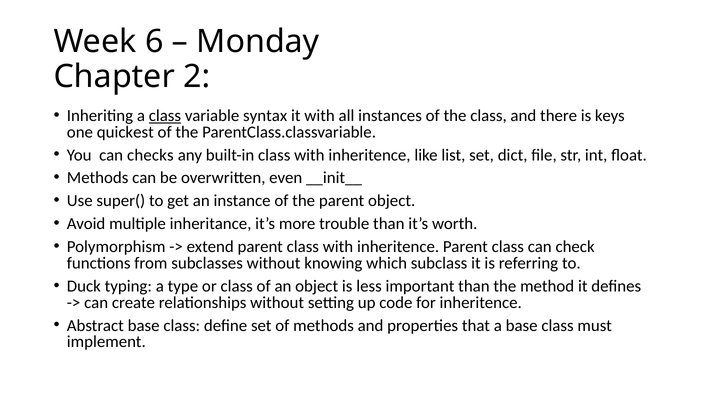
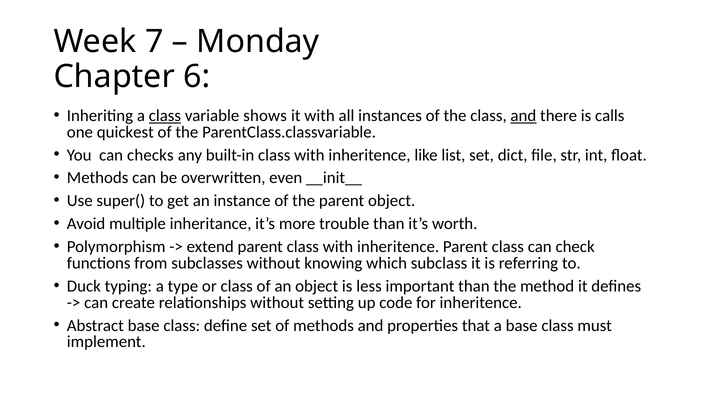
6: 6 -> 7
2: 2 -> 6
syntax: syntax -> shows
and at (523, 116) underline: none -> present
keys: keys -> calls
